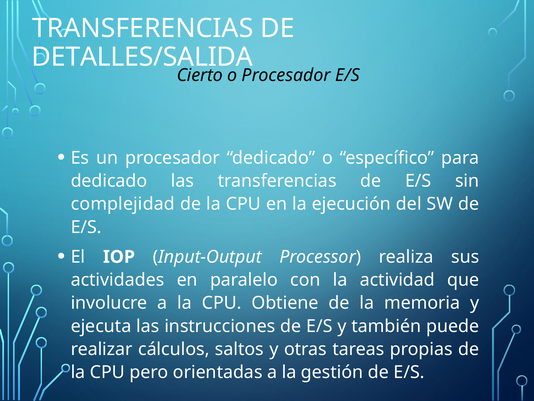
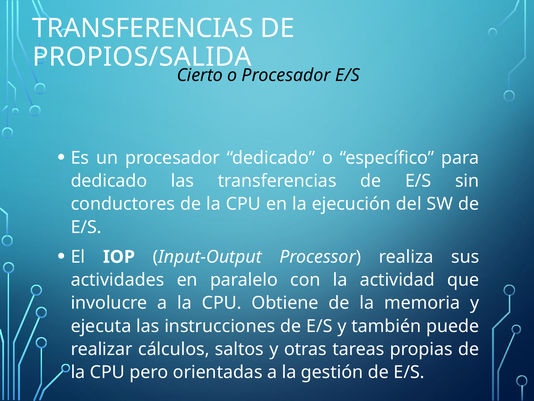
DETALLES/SALIDA: DETALLES/SALIDA -> PROPIOS/SALIDA
complejidad: complejidad -> conductores
